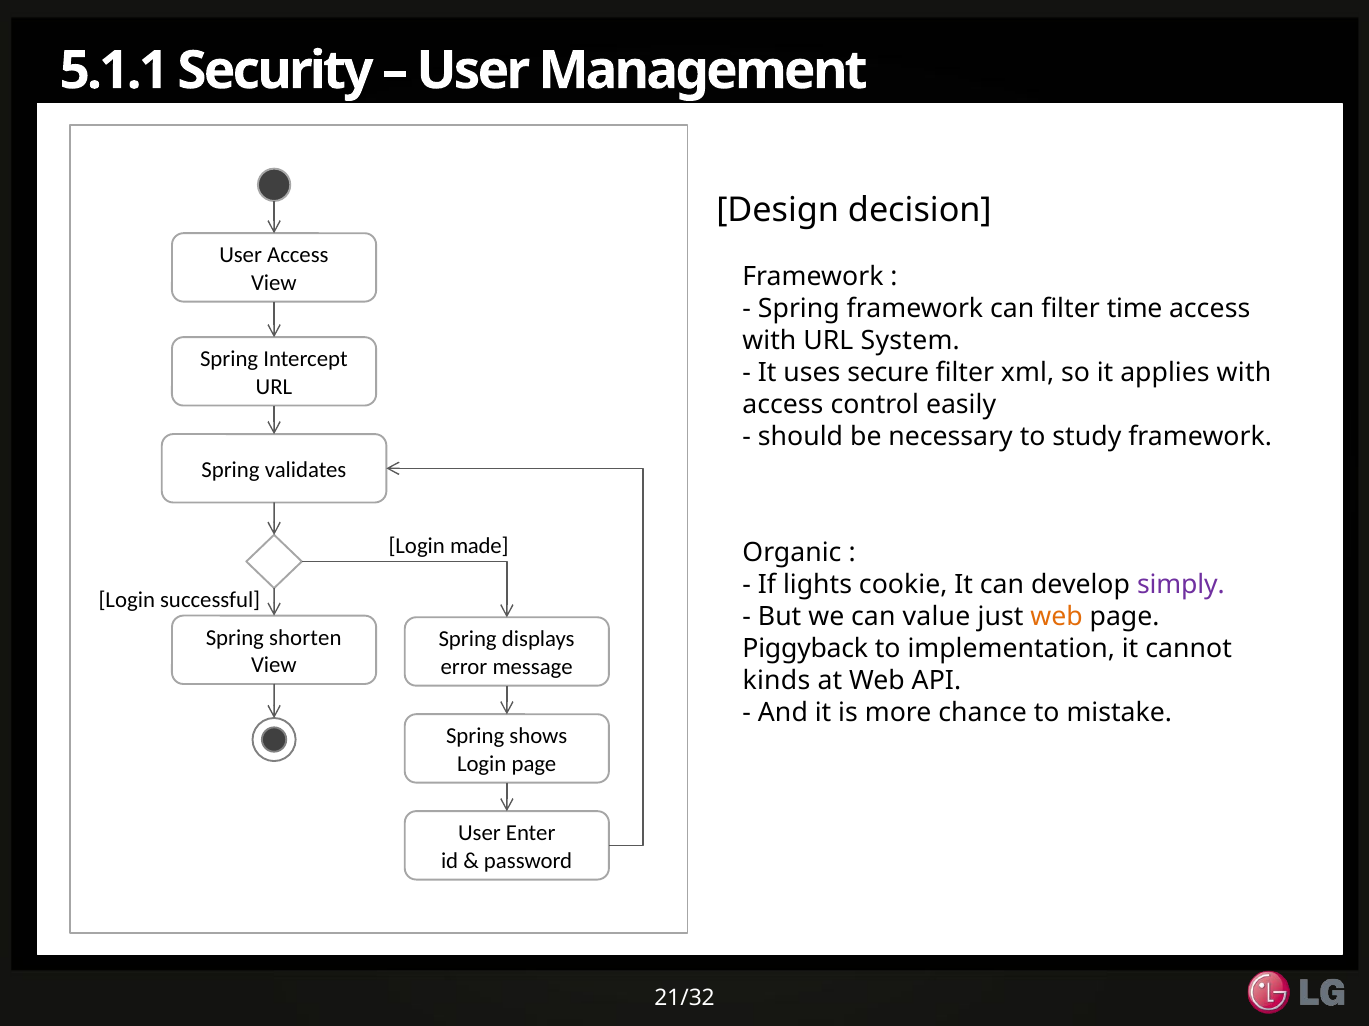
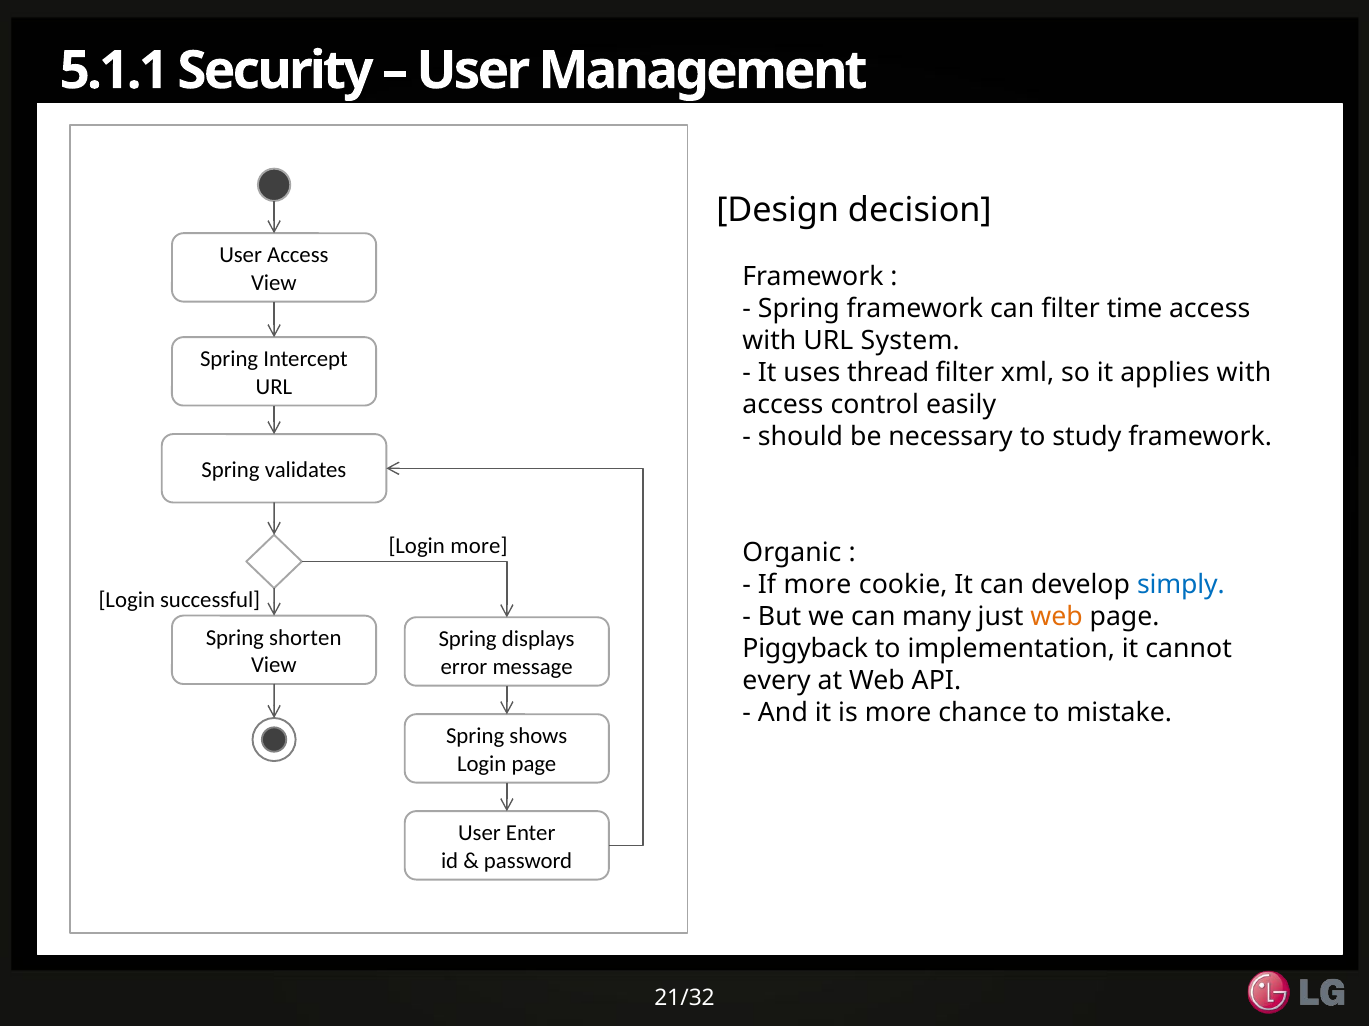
secure: secure -> thread
Login made: made -> more
If lights: lights -> more
simply colour: purple -> blue
value: value -> many
kinds: kinds -> every
